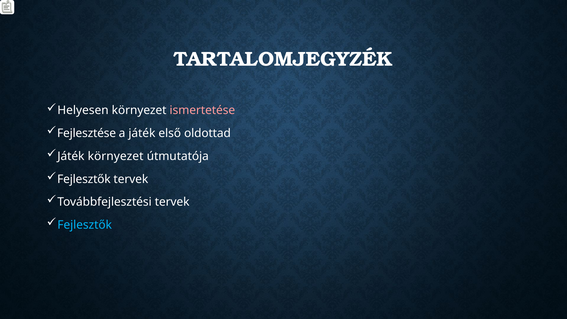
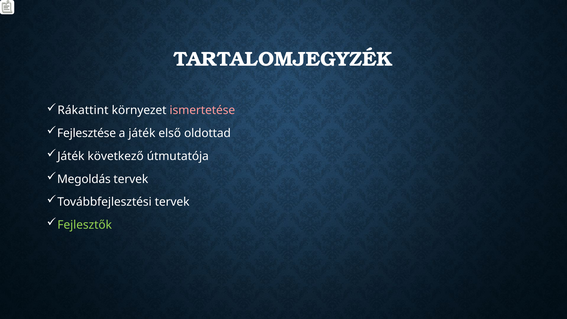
Helyesen: Helyesen -> Rákattint
Játék környezet: környezet -> következő
Fejlesztők at (84, 179): Fejlesztők -> Megoldás
Fejlesztők at (85, 225) colour: light blue -> light green
